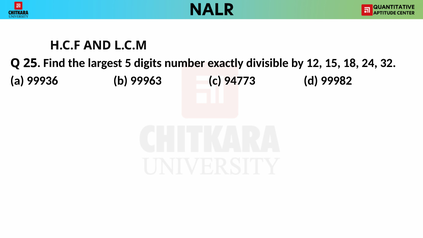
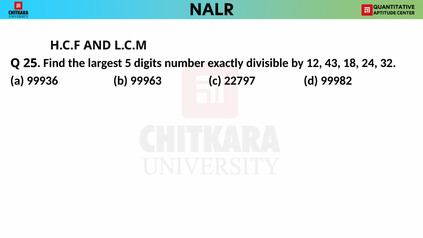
15: 15 -> 43
94773: 94773 -> 22797
